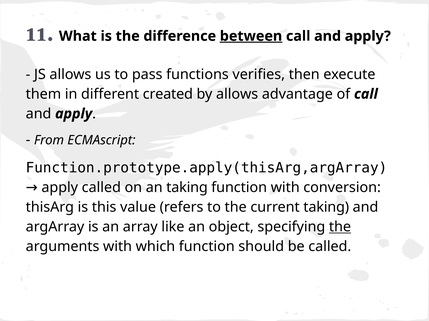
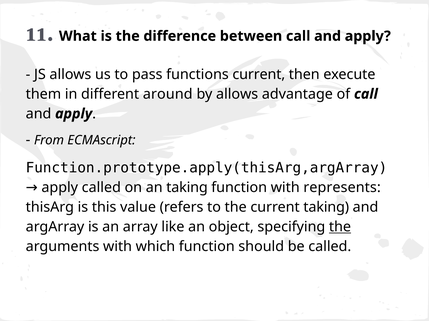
between underline: present -> none
functions verifies: verifies -> current
created: created -> around
conversion: conversion -> represents
